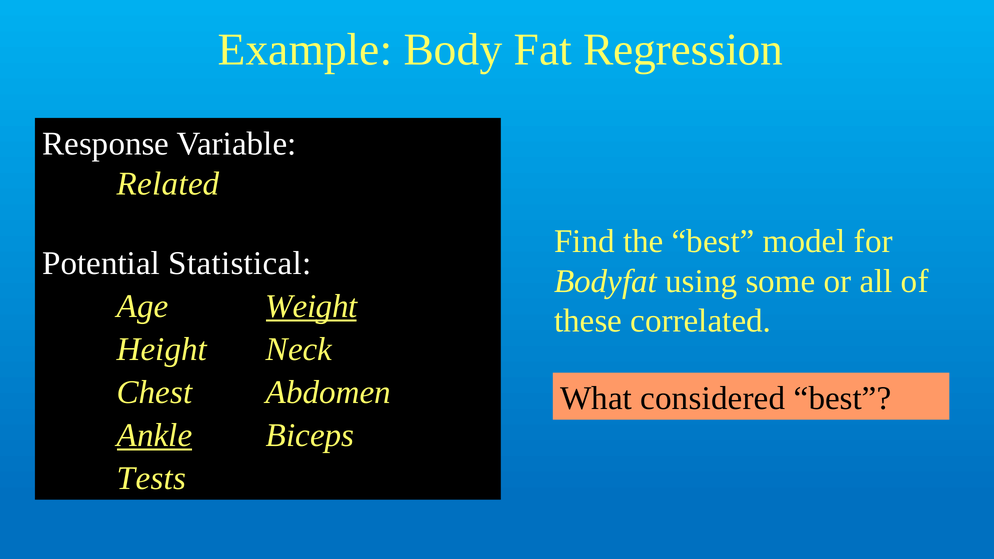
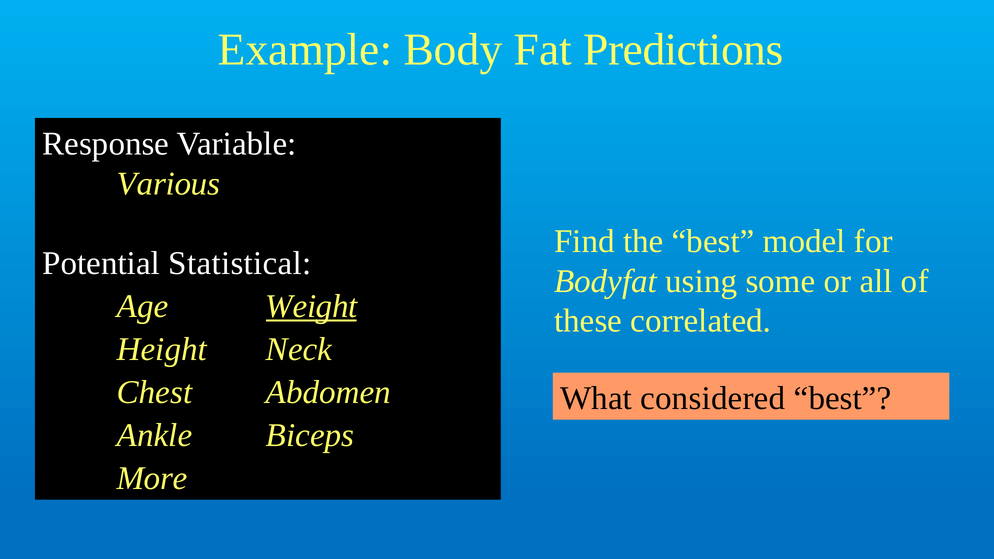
Regression: Regression -> Predictions
Related: Related -> Various
Ankle underline: present -> none
Tests: Tests -> More
